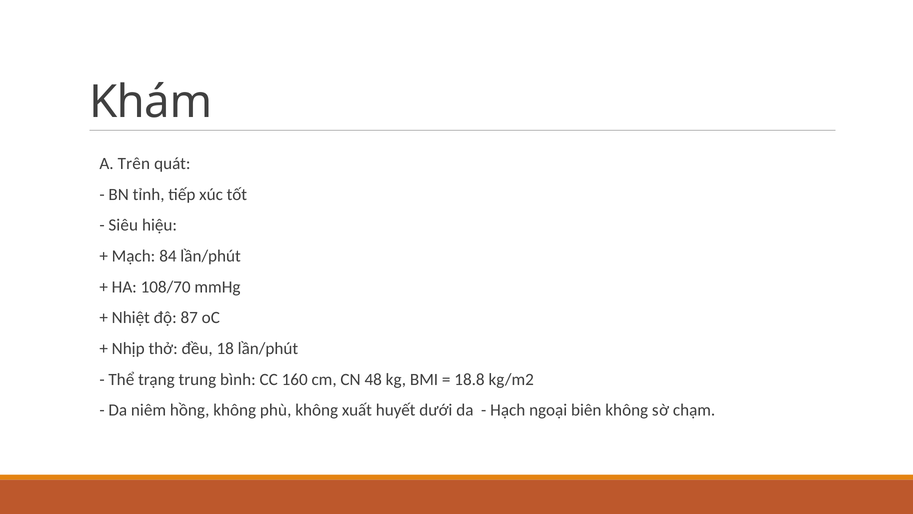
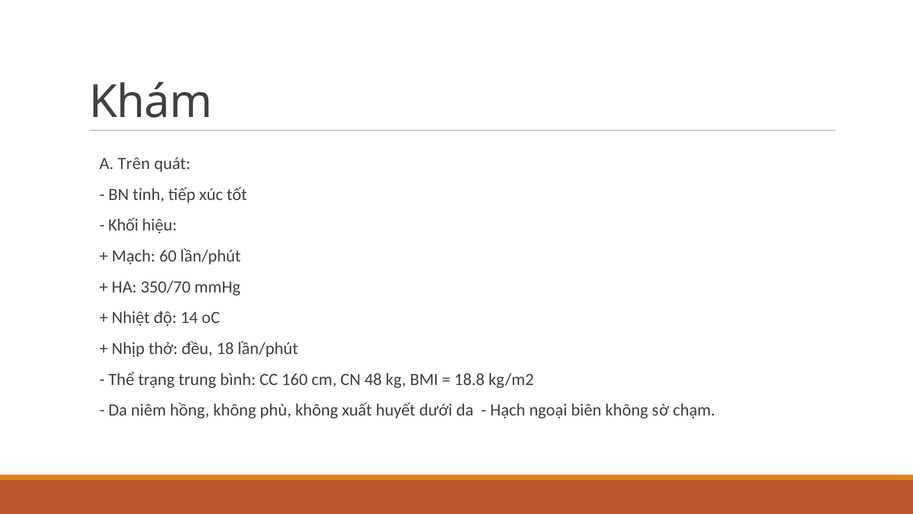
Siêu: Siêu -> Khối
84: 84 -> 60
108/70: 108/70 -> 350/70
87: 87 -> 14
